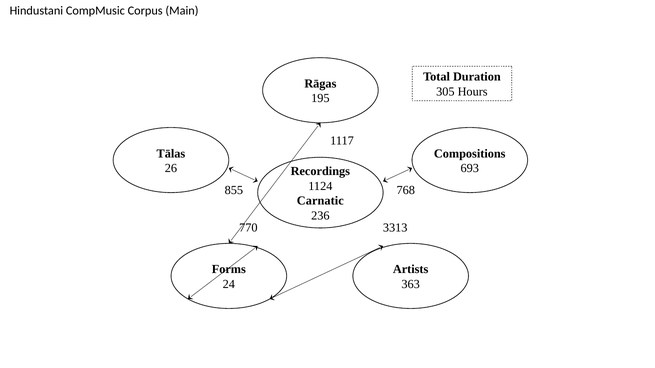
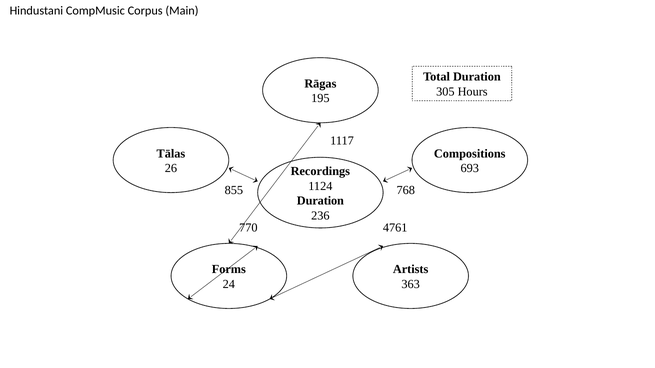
Carnatic at (320, 201): Carnatic -> Duration
3313: 3313 -> 4761
